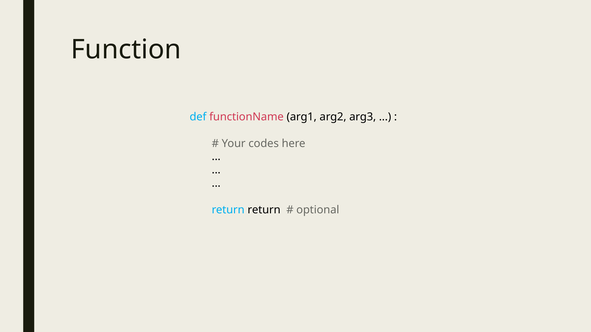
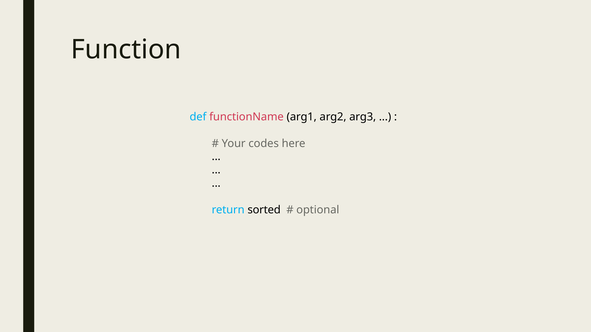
return return: return -> sorted
